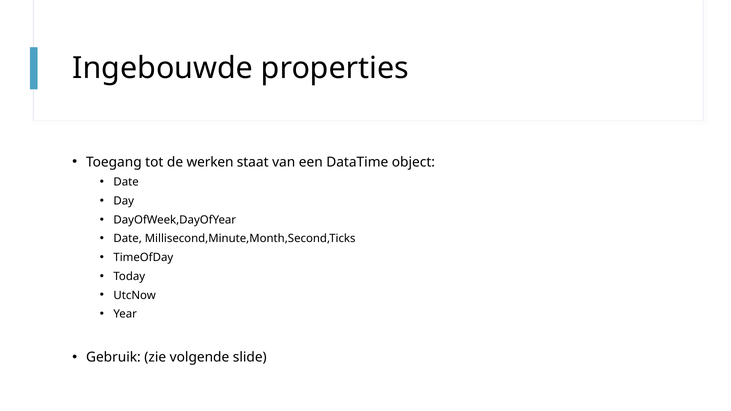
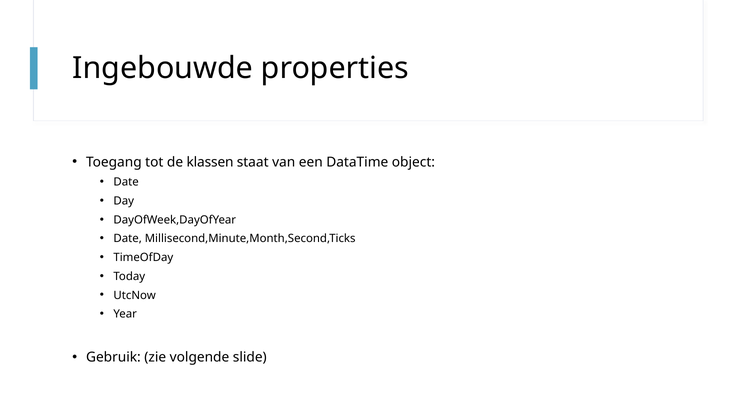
werken: werken -> klassen
